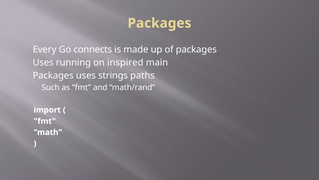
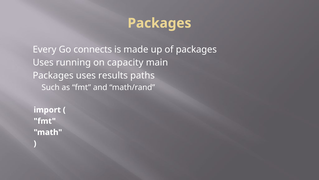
inspired: inspired -> capacity
strings: strings -> results
